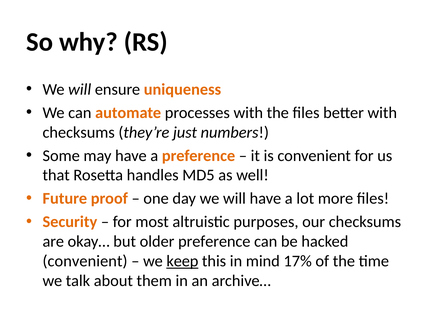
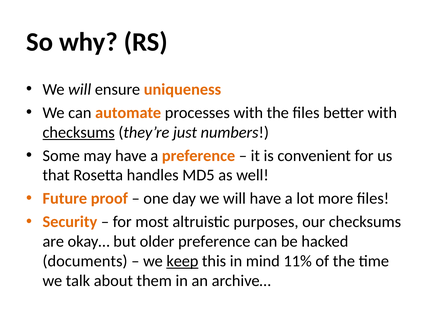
checksums at (79, 132) underline: none -> present
convenient at (85, 261): convenient -> documents
17%: 17% -> 11%
